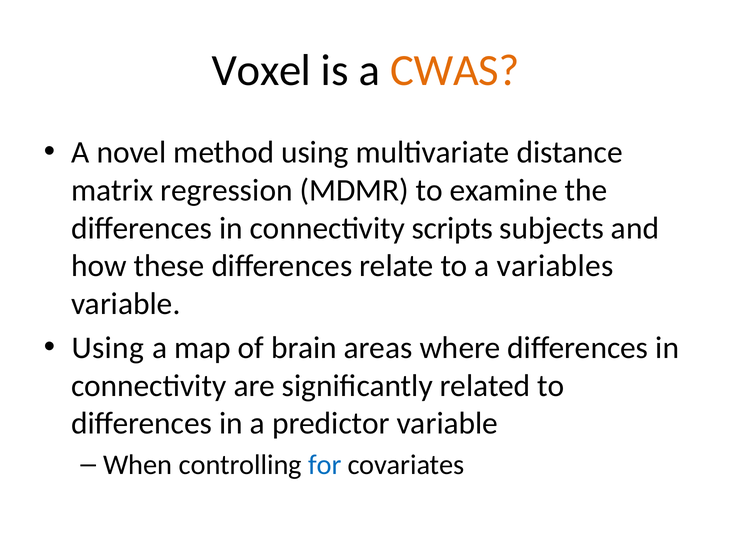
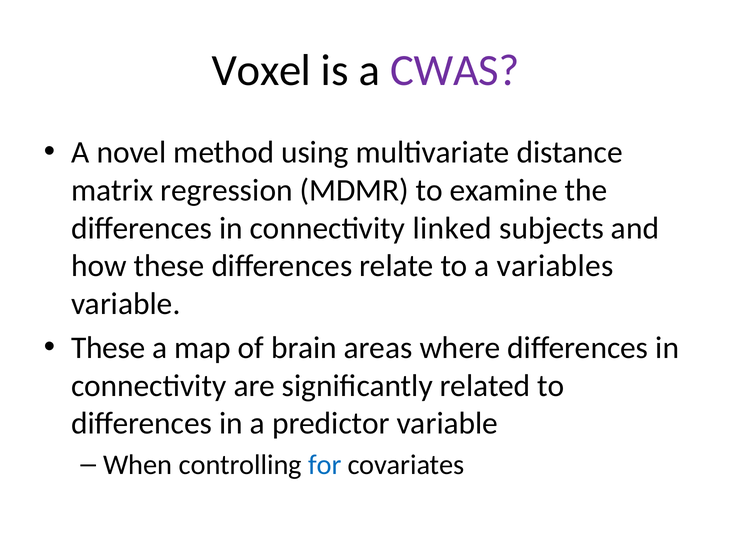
CWAS colour: orange -> purple
scripts: scripts -> linked
Using at (108, 348): Using -> These
